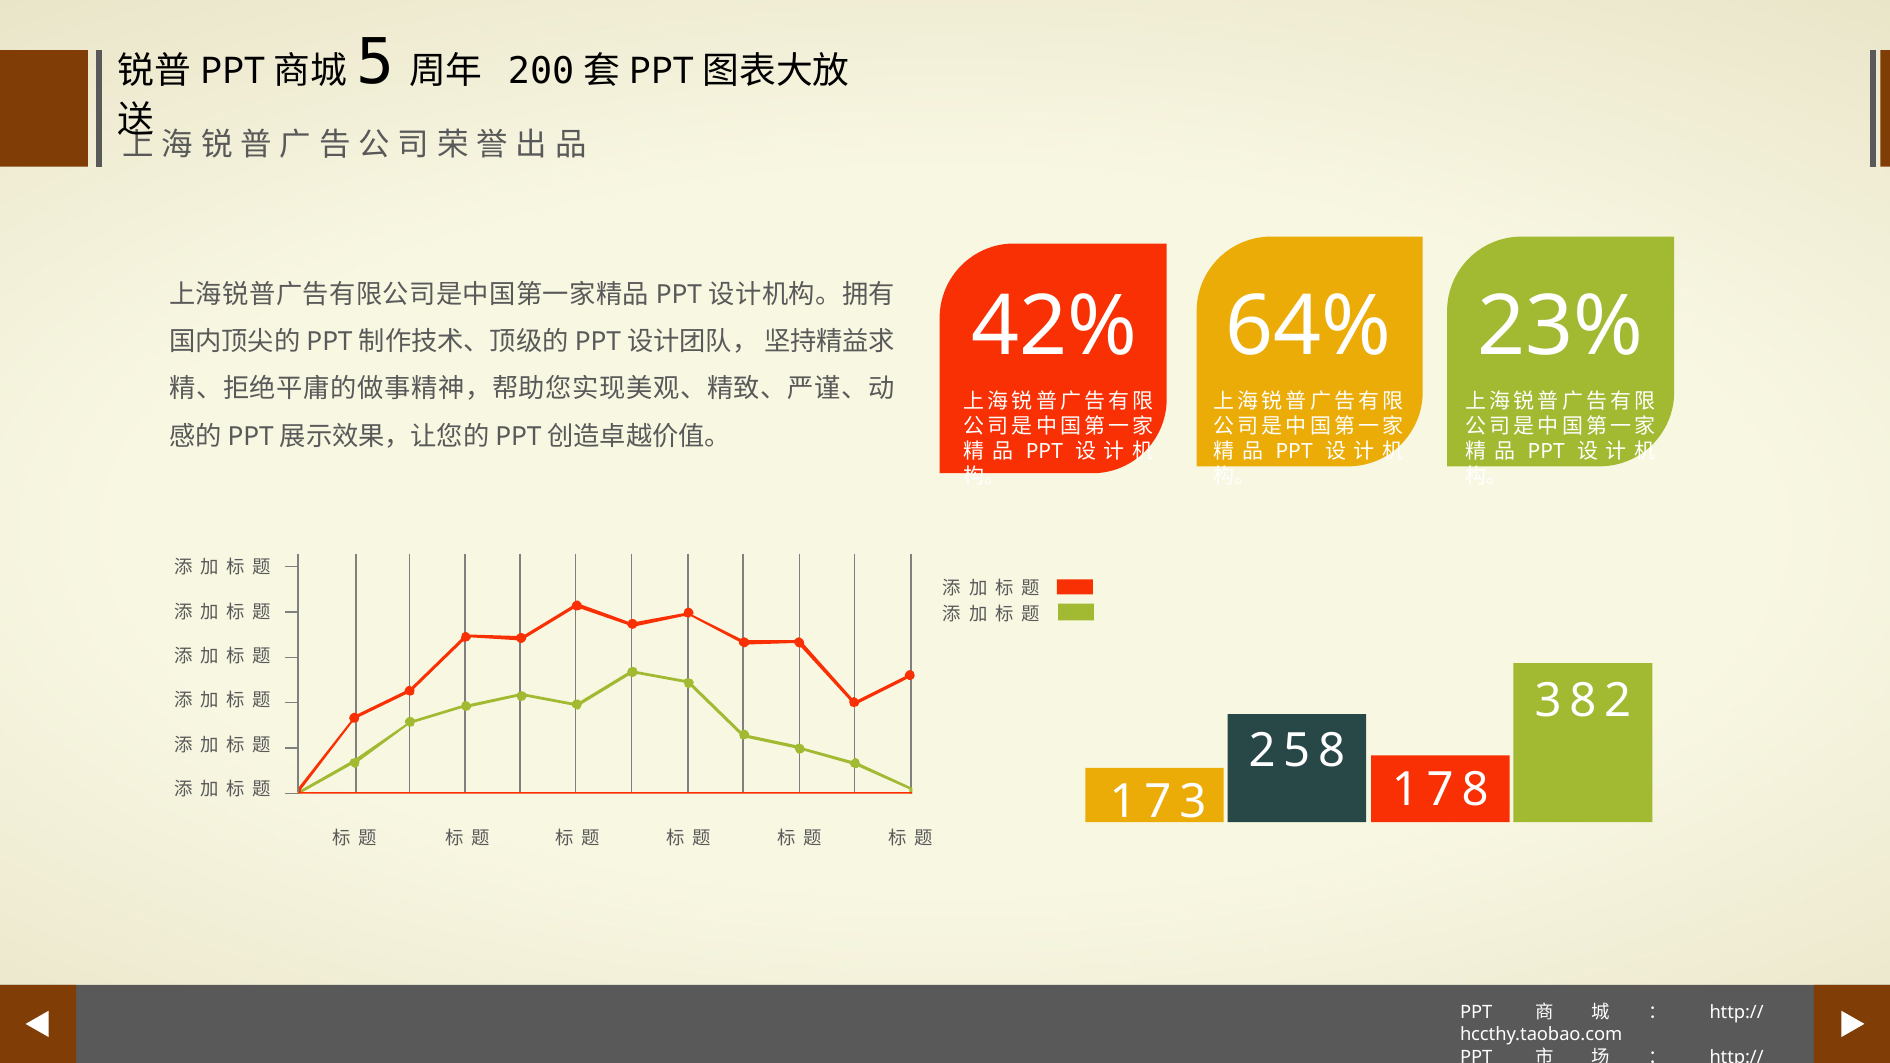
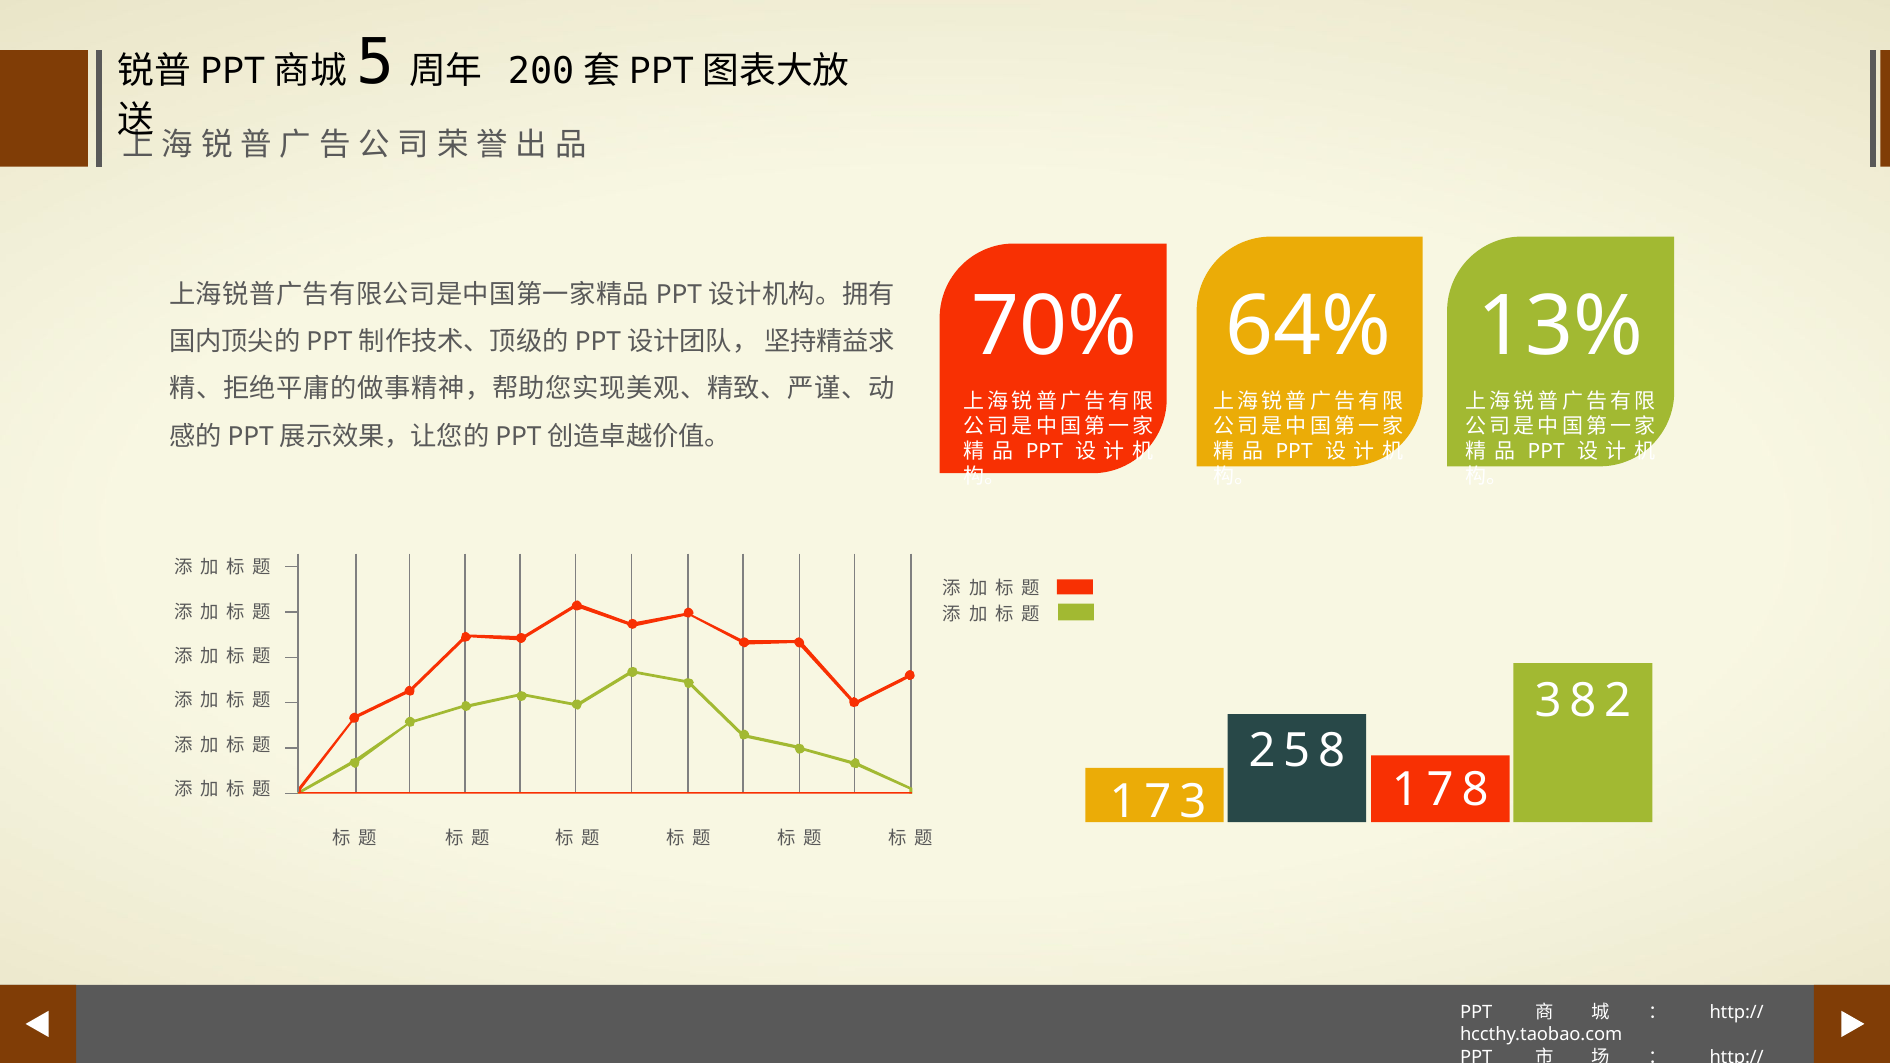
42%: 42% -> 70%
23%: 23% -> 13%
